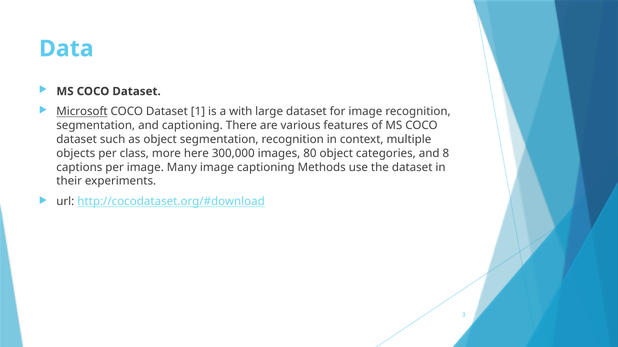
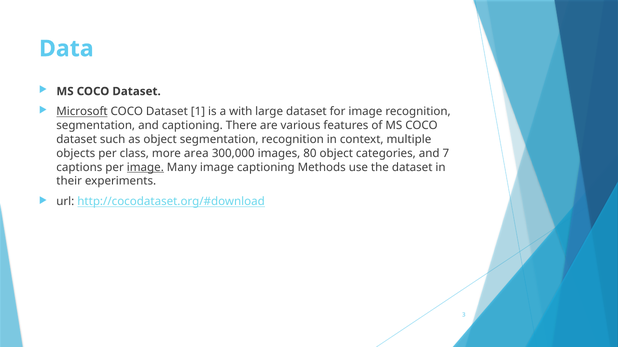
here: here -> area
8: 8 -> 7
image at (145, 167) underline: none -> present
